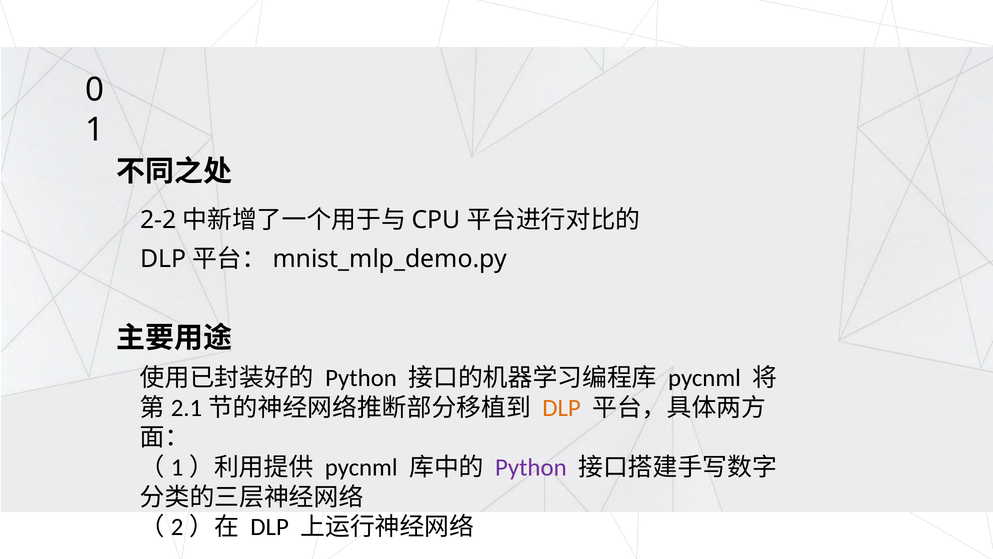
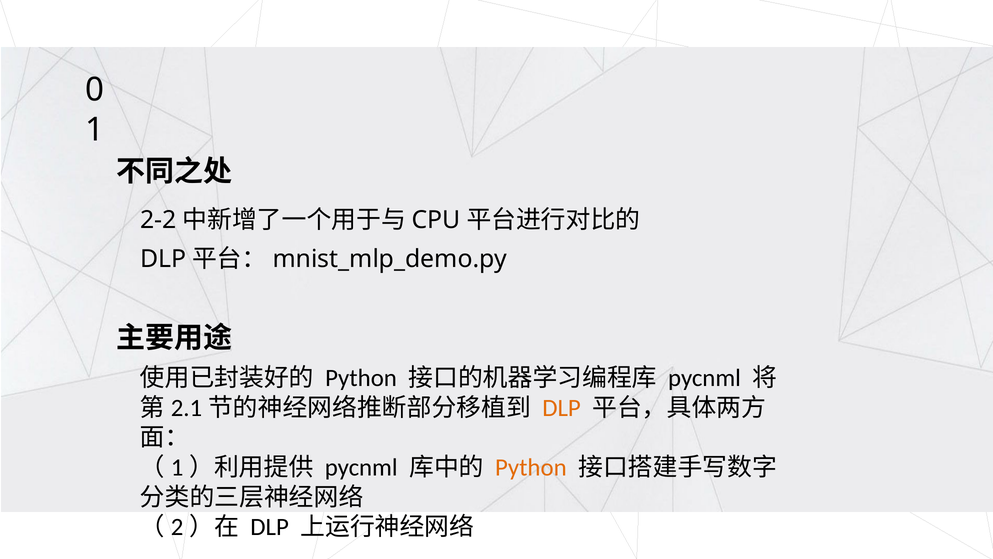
Python at (531, 467) colour: purple -> orange
